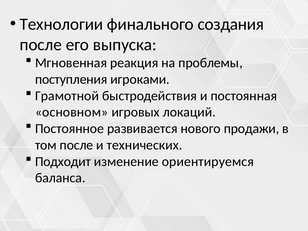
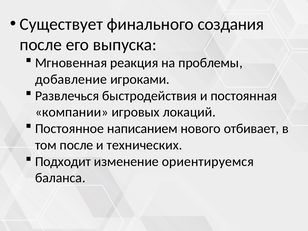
Технологии: Технологии -> Существует
поступления: поступления -> добавление
Грамотной: Грамотной -> Развлечься
основном: основном -> компании
развивается: развивается -> написанием
продажи: продажи -> отбивает
